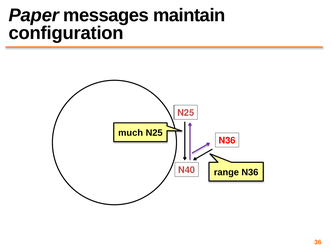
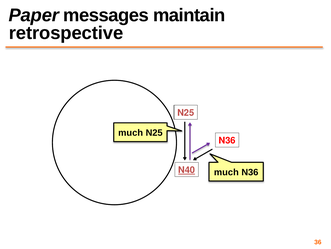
configuration: configuration -> retrospective
N40 underline: none -> present
range at (226, 172): range -> much
